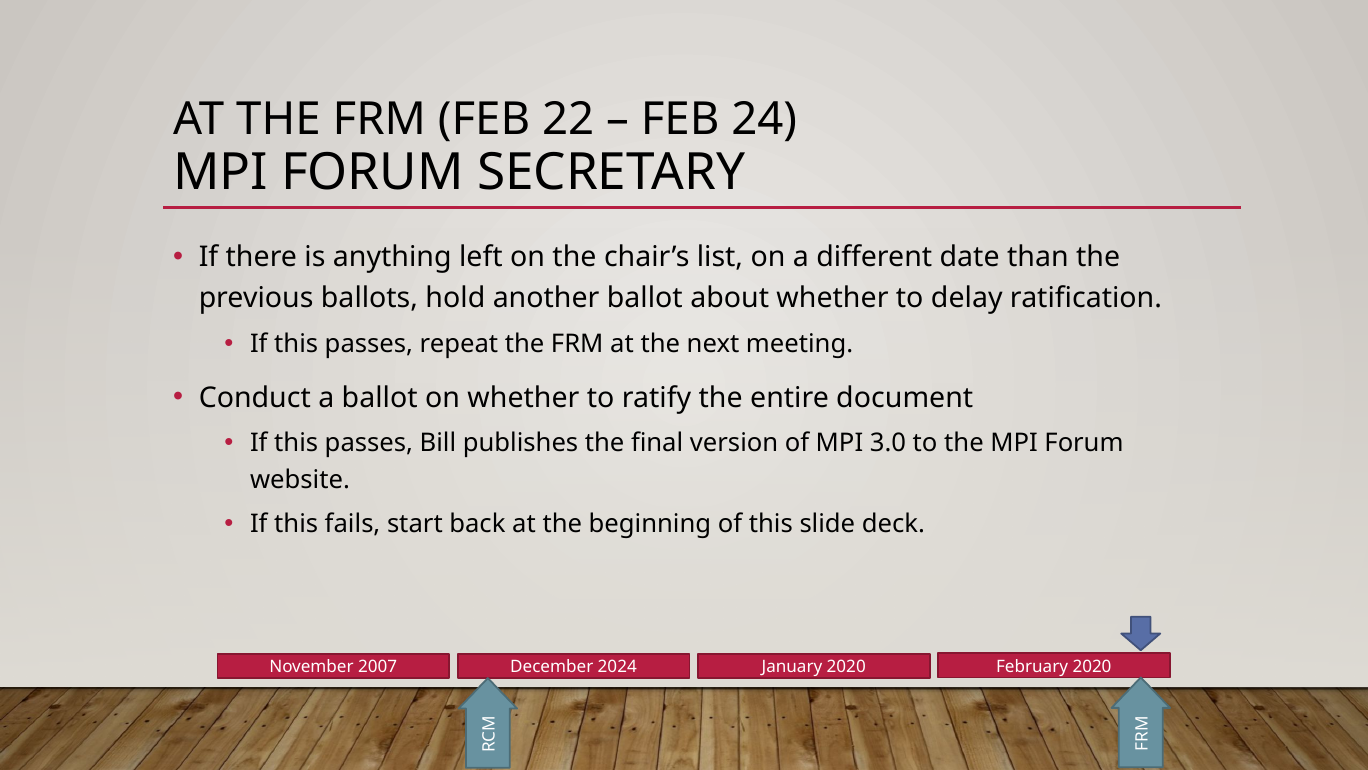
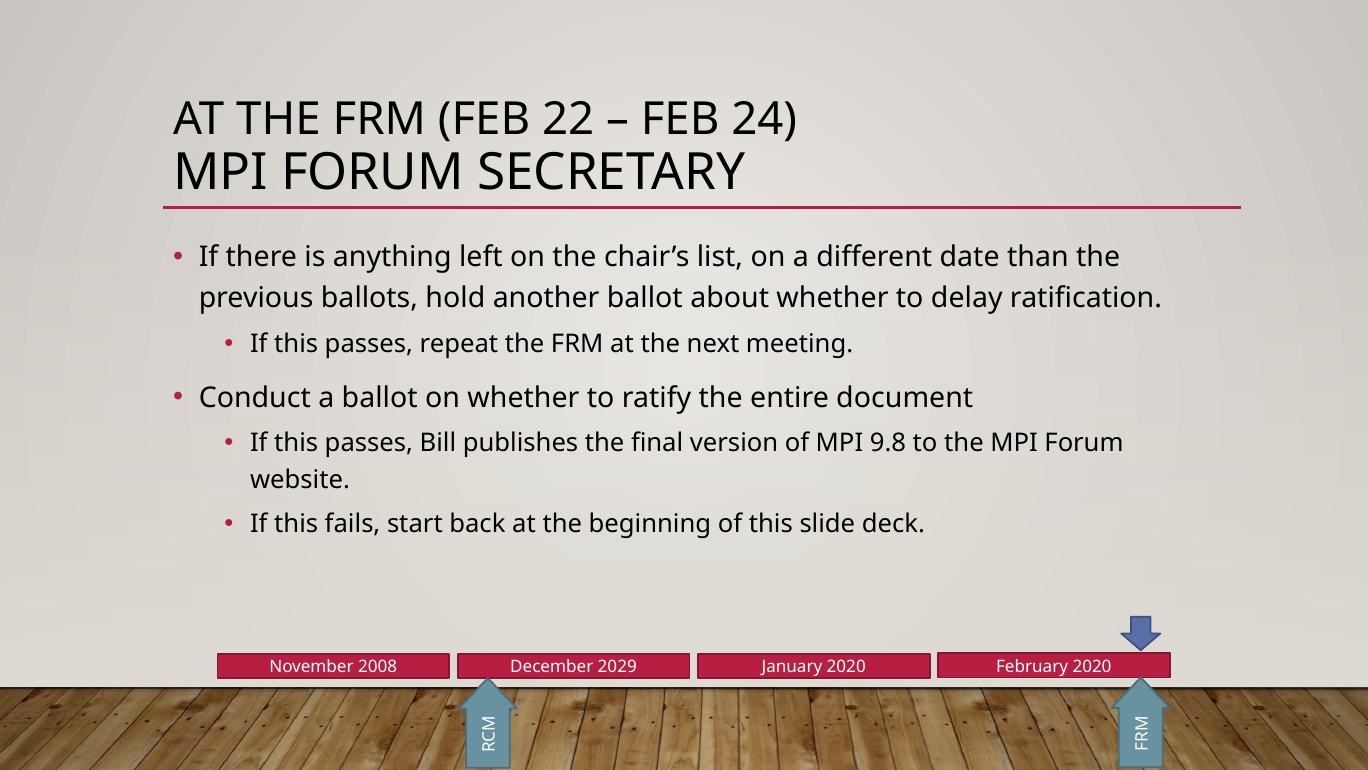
3.0: 3.0 -> 9.8
2007: 2007 -> 2008
2024: 2024 -> 2029
